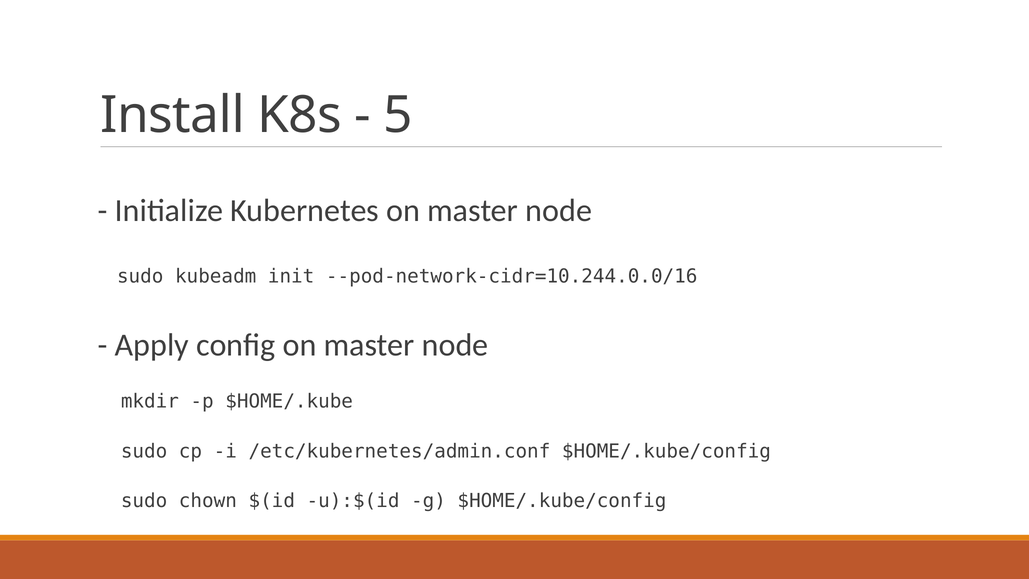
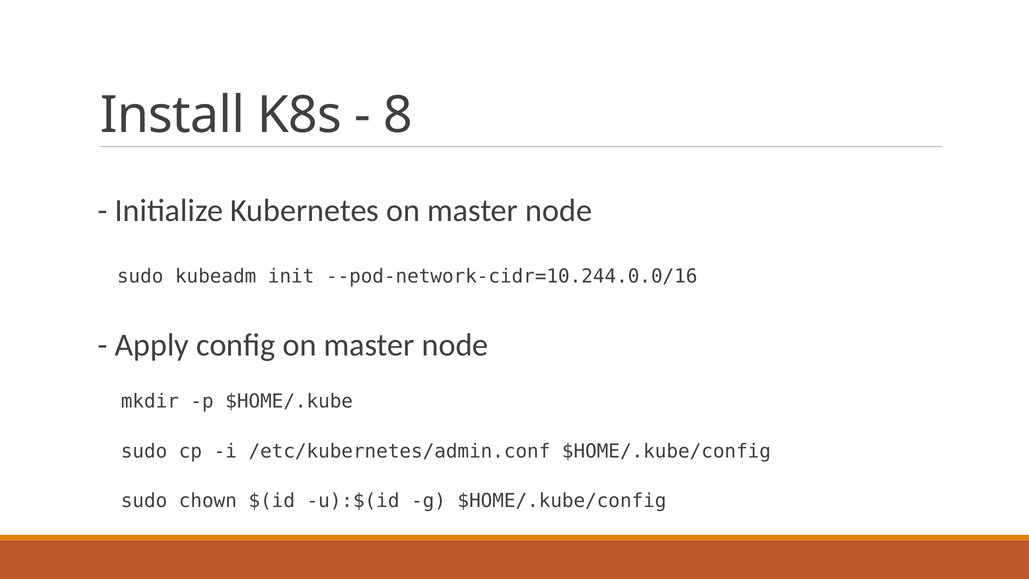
5: 5 -> 8
